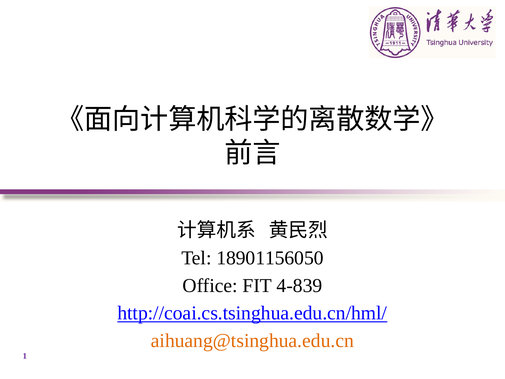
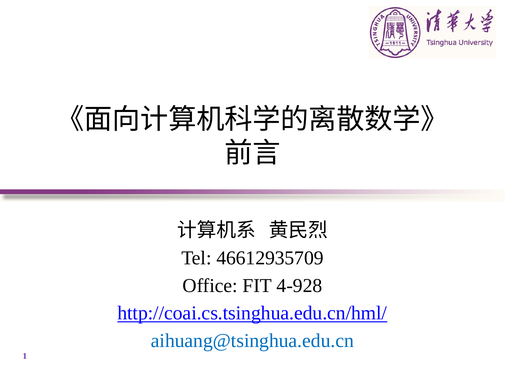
18901156050: 18901156050 -> 46612935709
4-839: 4-839 -> 4-928
aihuang@tsinghua.edu.cn colour: orange -> blue
